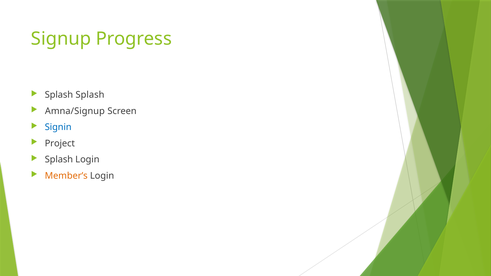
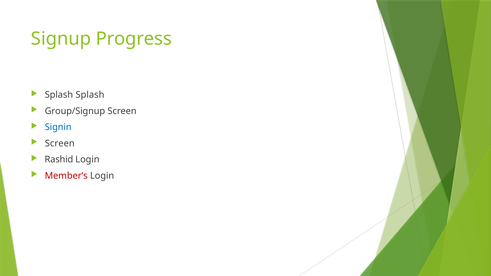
Amna/Signup: Amna/Signup -> Group/Signup
Project at (60, 144): Project -> Screen
Splash at (59, 160): Splash -> Rashid
Member’s colour: orange -> red
